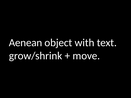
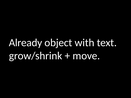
Aenean: Aenean -> Already
